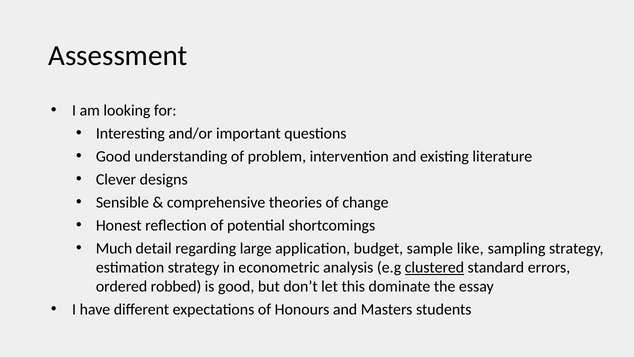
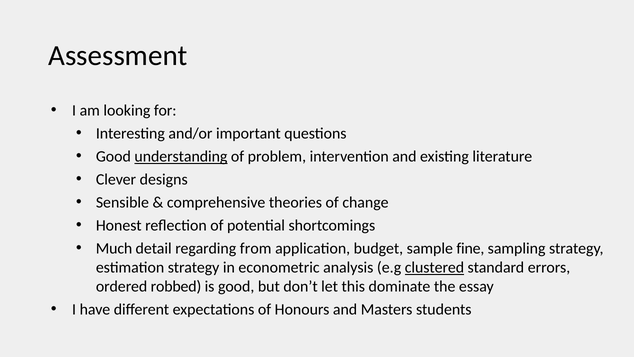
understanding underline: none -> present
large: large -> from
like: like -> fine
